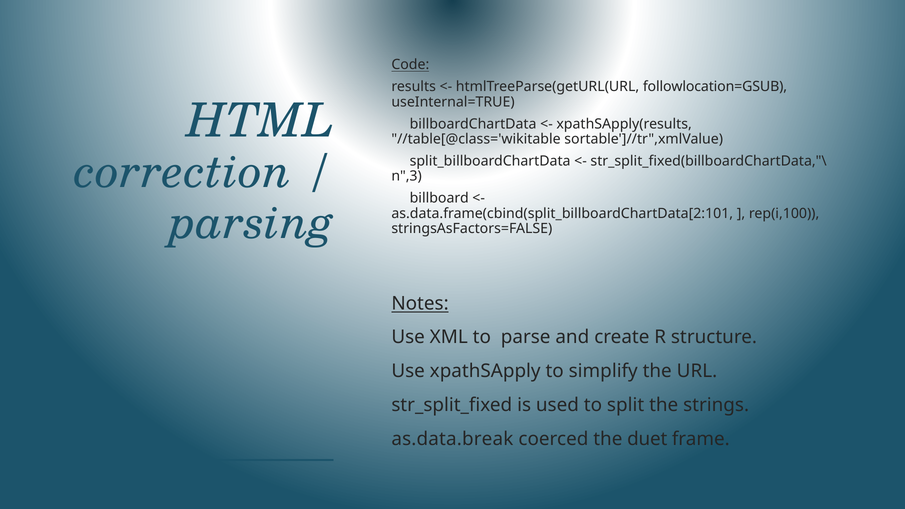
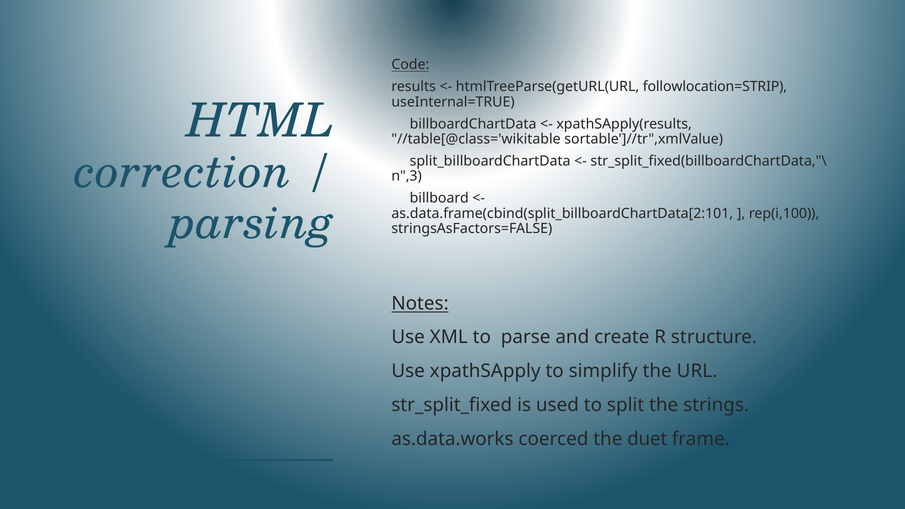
followlocation=GSUB: followlocation=GSUB -> followlocation=STRIP
as.data.break: as.data.break -> as.data.works
